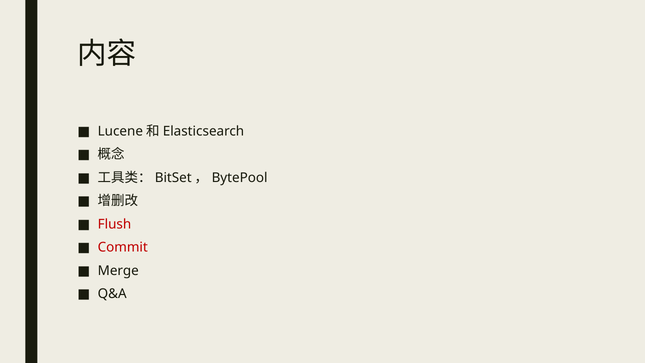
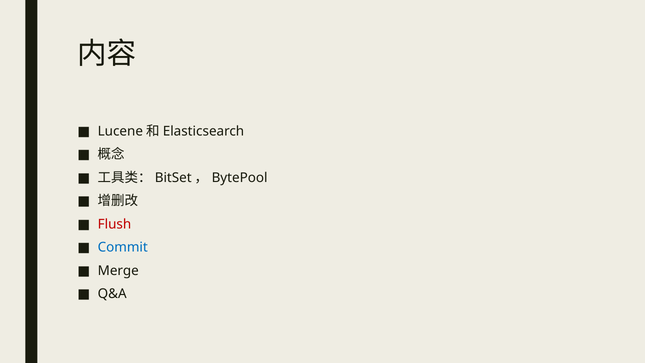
Commit colour: red -> blue
